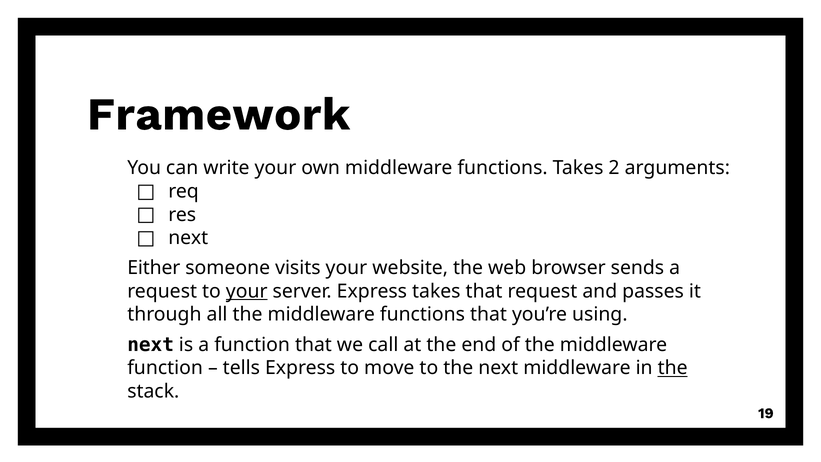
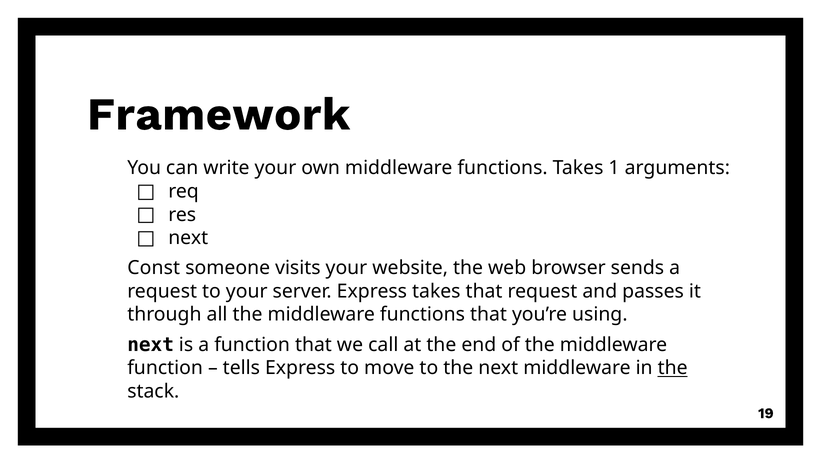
2: 2 -> 1
Either: Either -> Const
your at (247, 291) underline: present -> none
